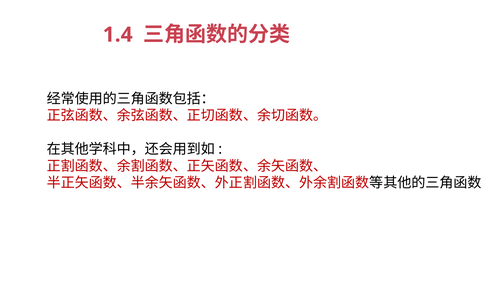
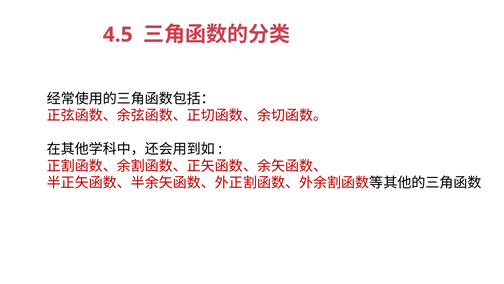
1.4: 1.4 -> 4.5
